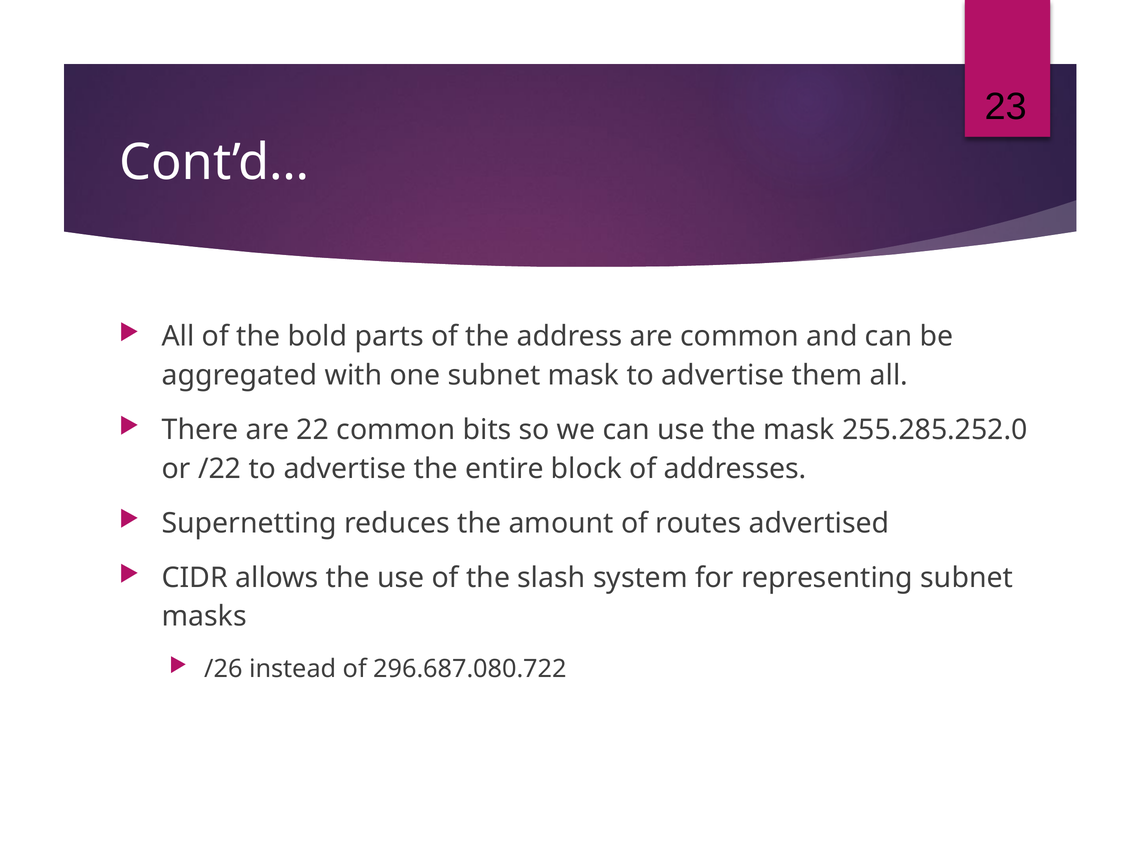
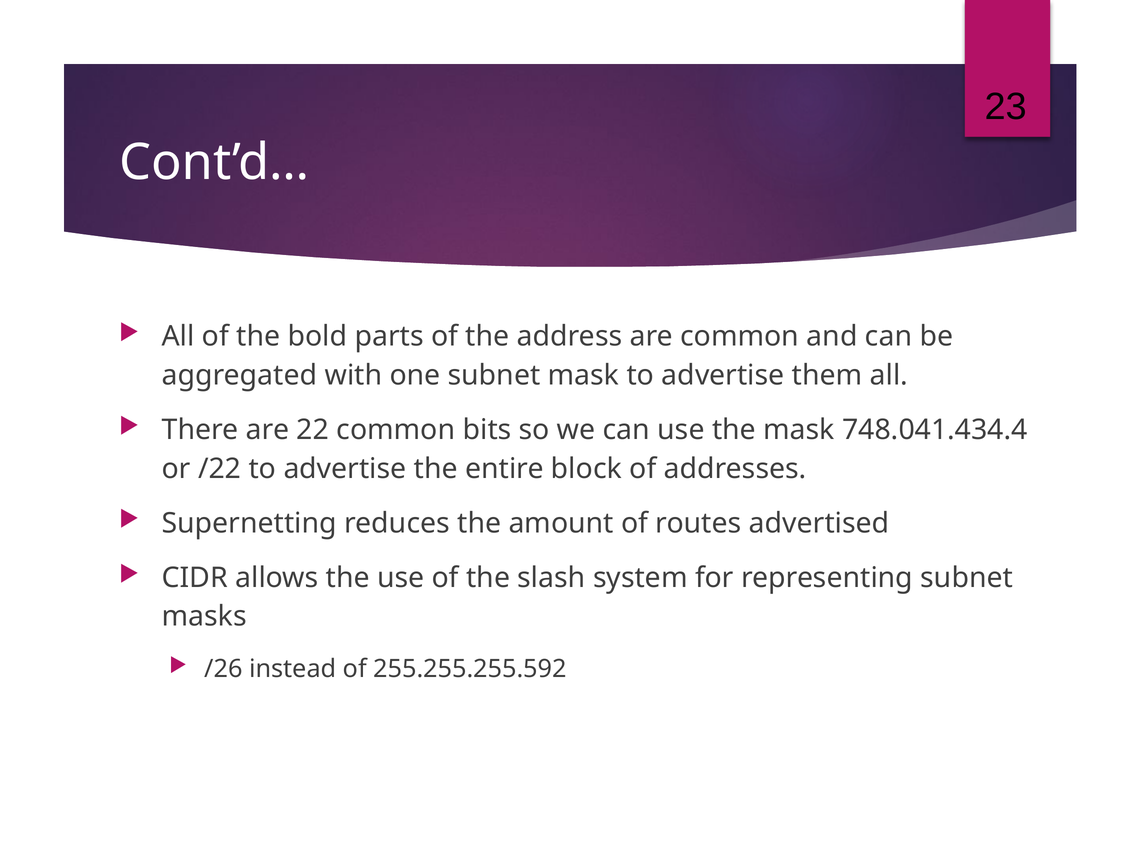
255.285.252.0: 255.285.252.0 -> 748.041.434.4
296.687.080.722: 296.687.080.722 -> 255.255.255.592
